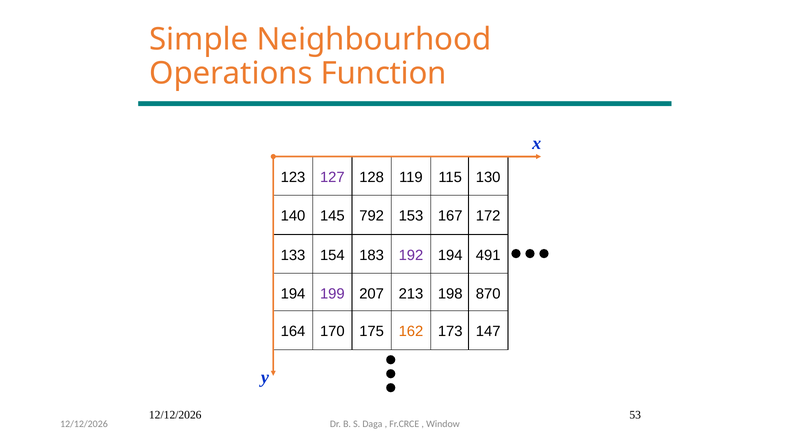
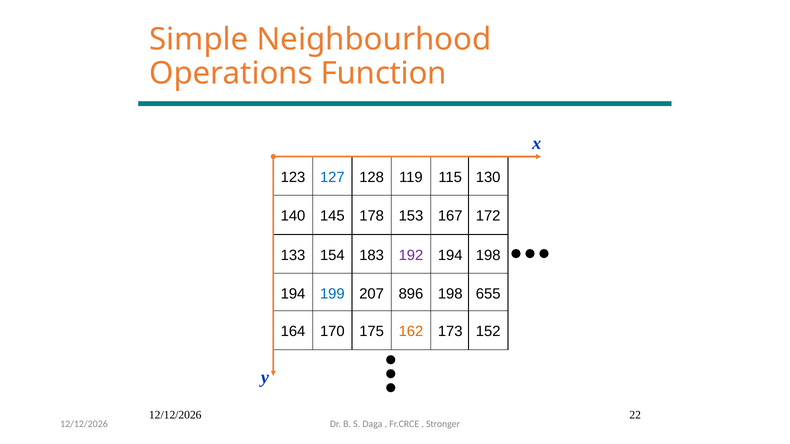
127 colour: purple -> blue
792: 792 -> 178
194 491: 491 -> 198
199 colour: purple -> blue
213: 213 -> 896
870: 870 -> 655
147: 147 -> 152
53: 53 -> 22
Window: Window -> Stronger
